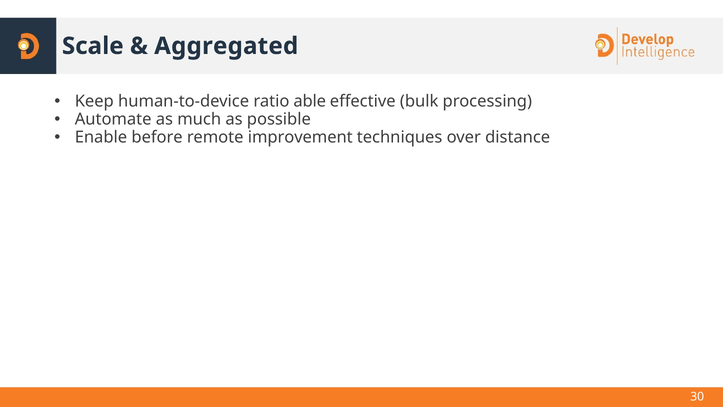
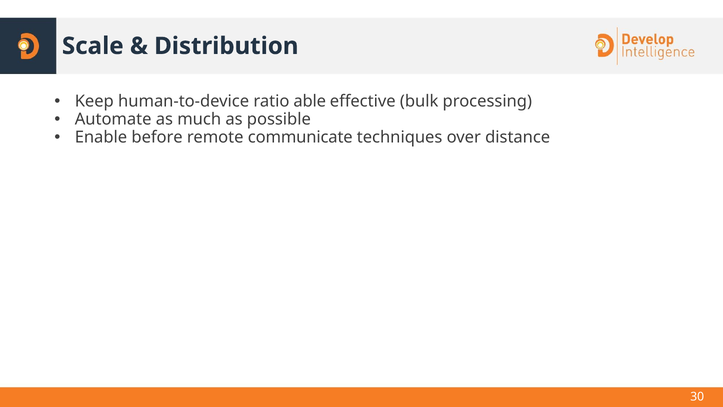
Aggregated: Aggregated -> Distribution
improvement: improvement -> communicate
